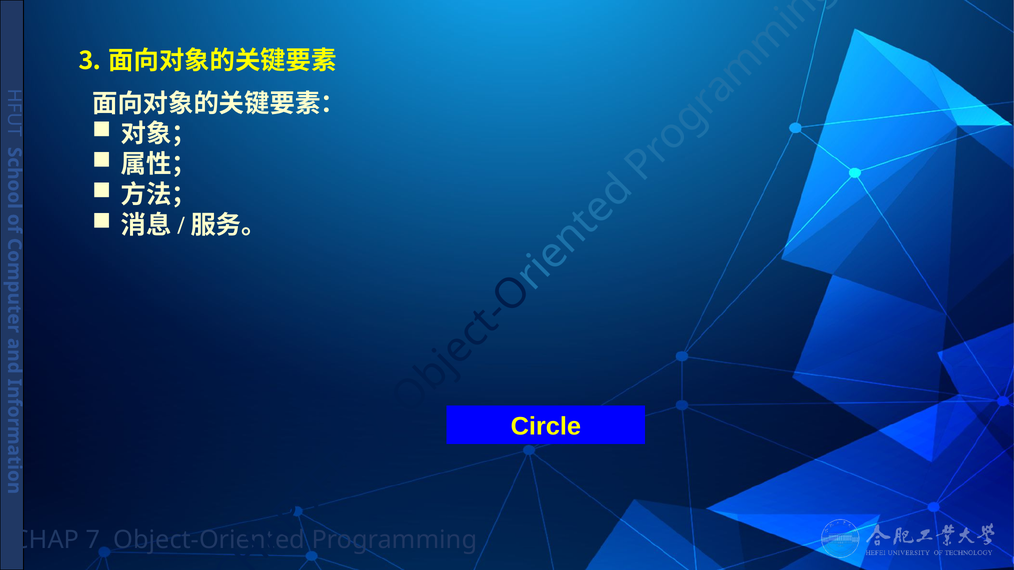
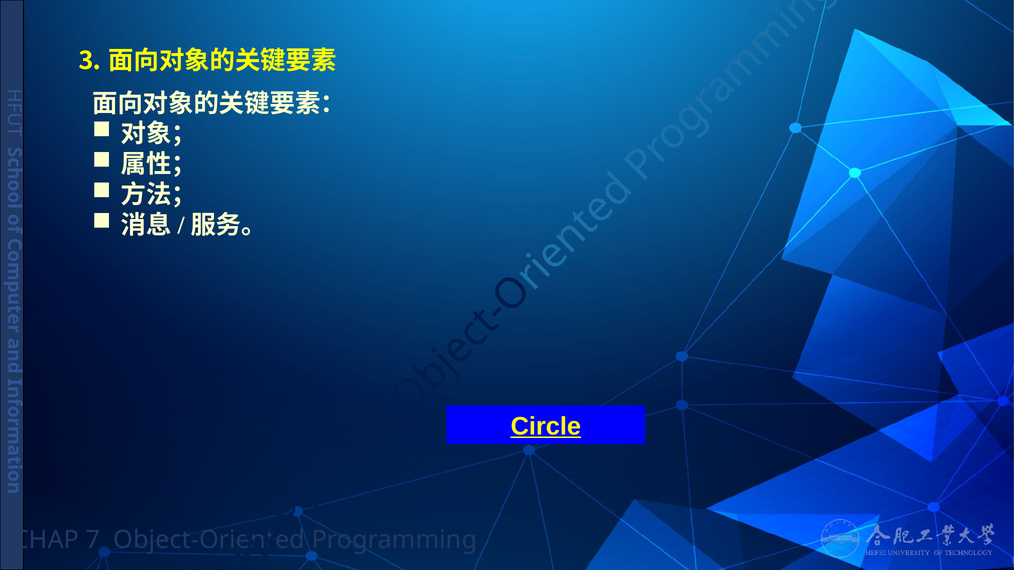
Circle underline: none -> present
